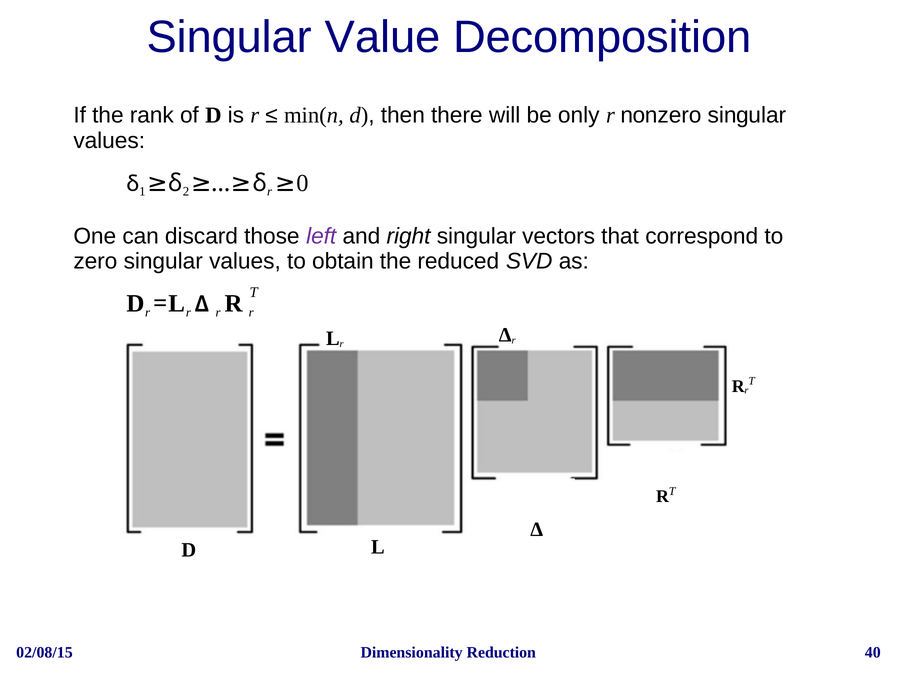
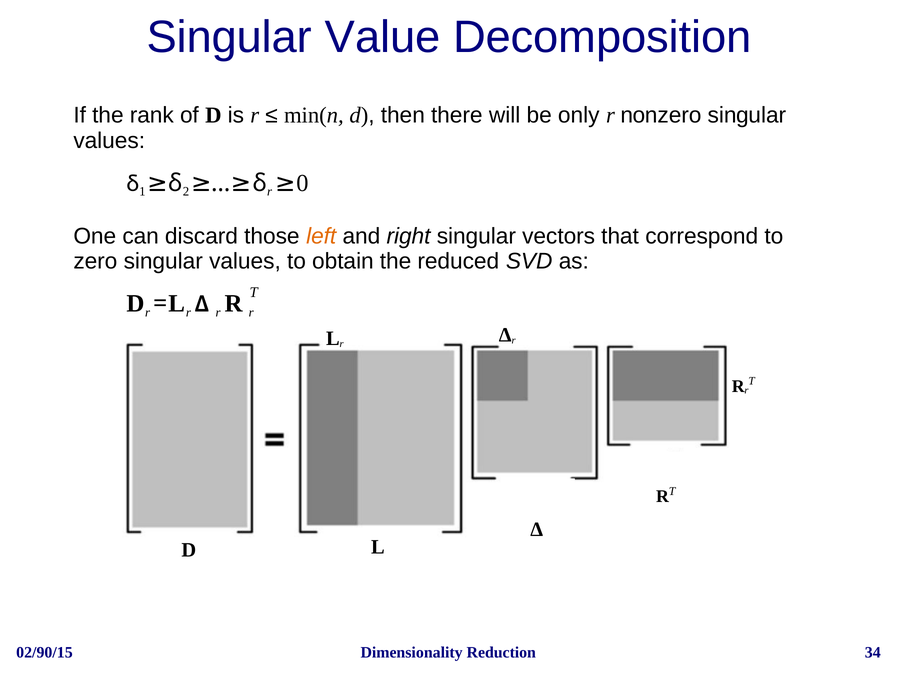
left colour: purple -> orange
02/08/15: 02/08/15 -> 02/90/15
40: 40 -> 34
